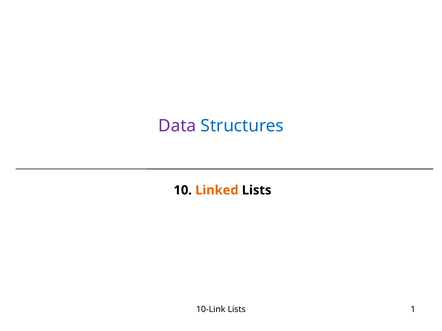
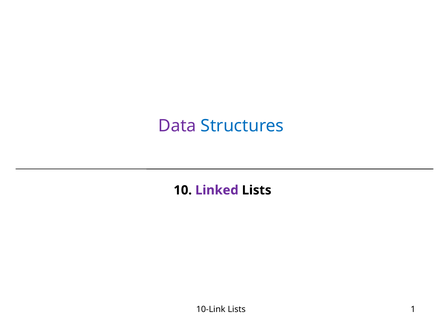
Linked colour: orange -> purple
